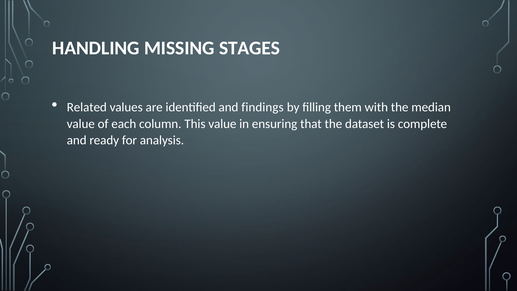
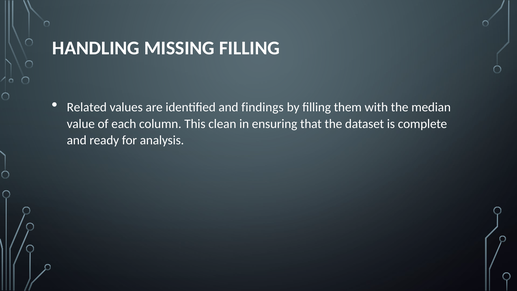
MISSING STAGES: STAGES -> FILLING
This value: value -> clean
